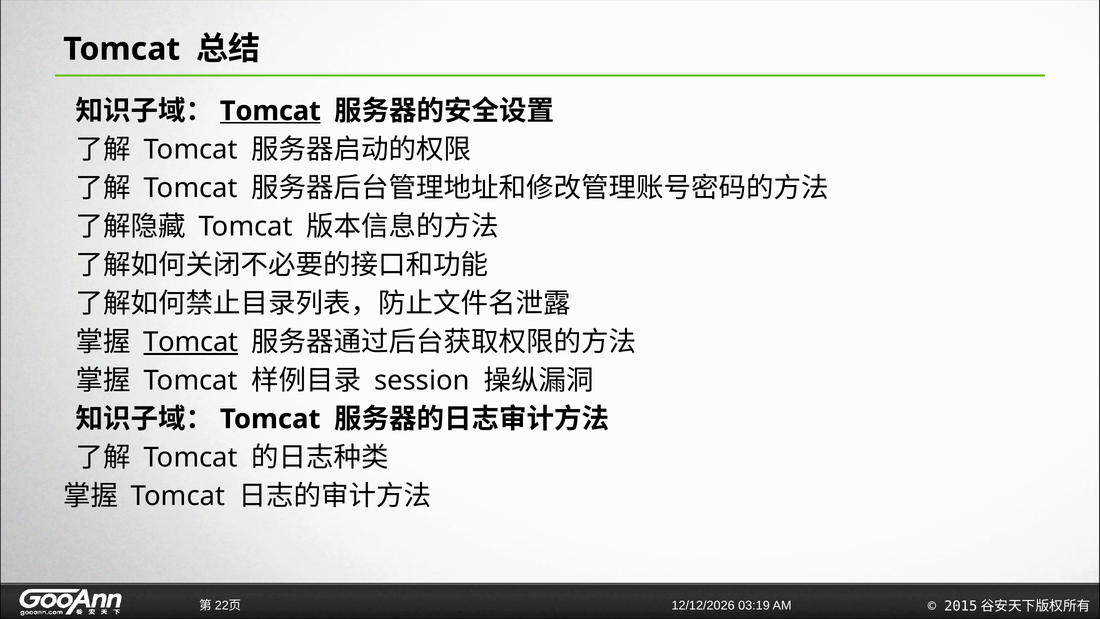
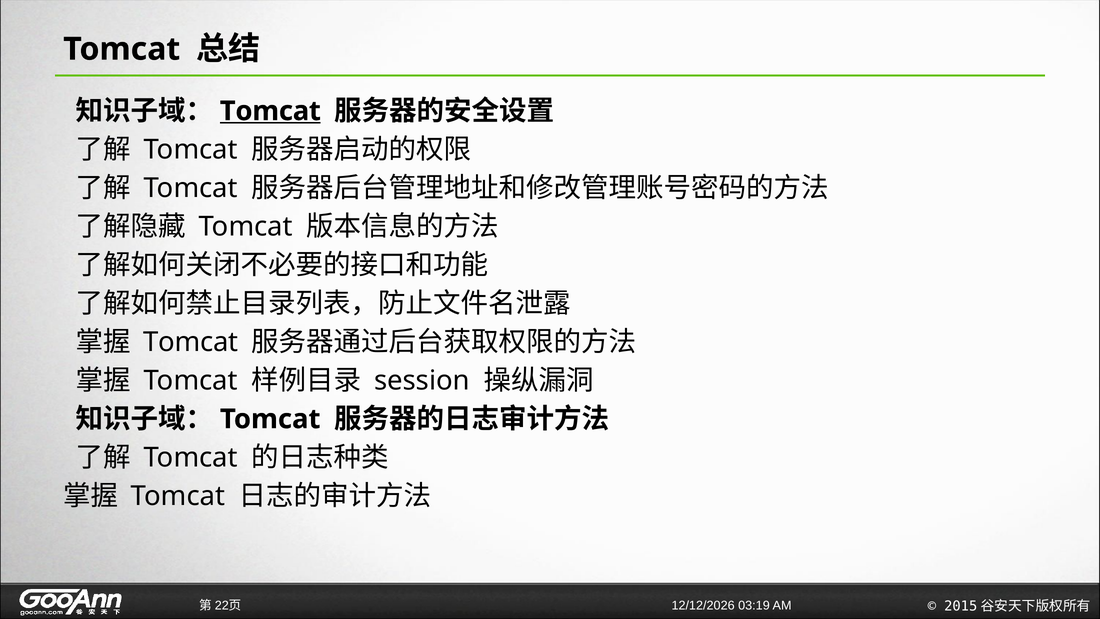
Tomcat at (191, 342) underline: present -> none
